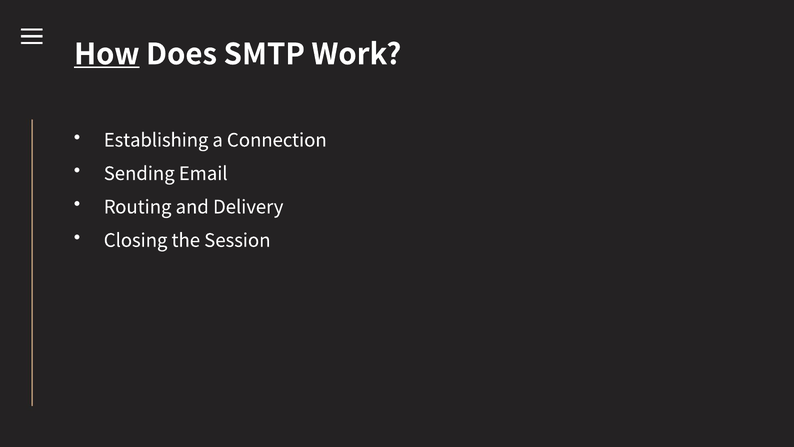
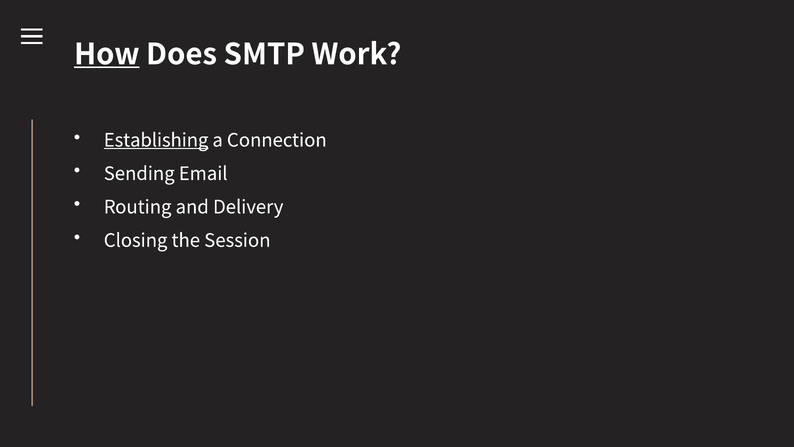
Establishing underline: none -> present
